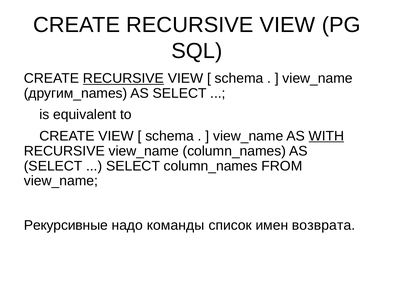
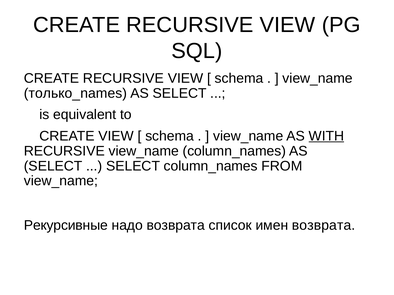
RECURSIVE at (123, 78) underline: present -> none
другим_names: другим_names -> только_names
надо команды: команды -> возврата
